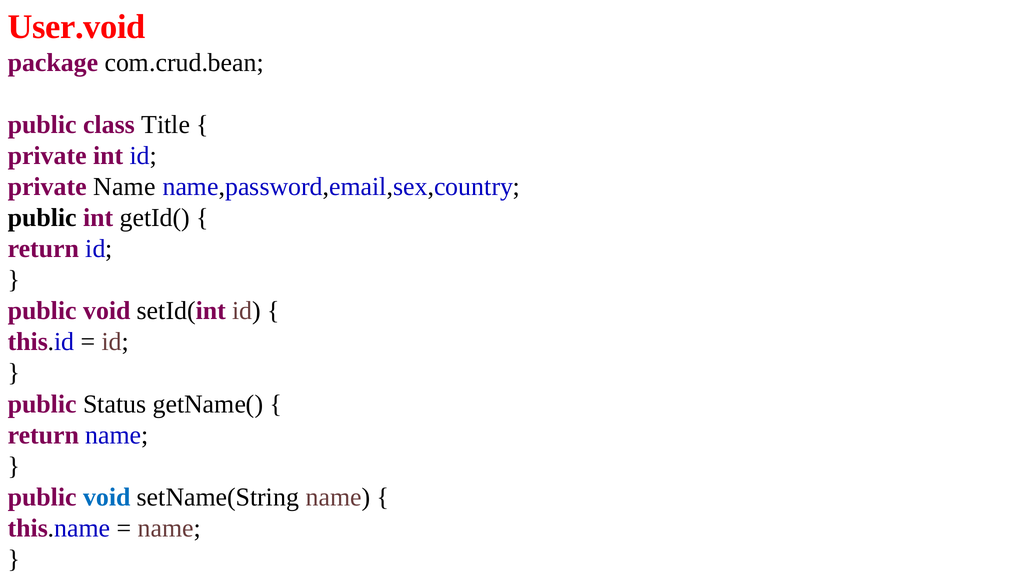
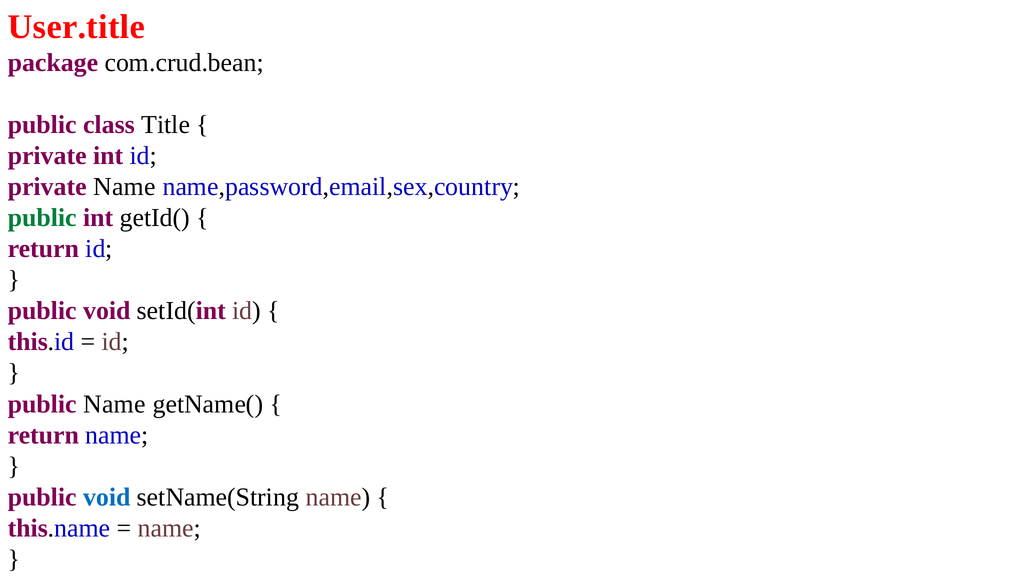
User.void: User.void -> User.title
public at (42, 218) colour: black -> green
public Status: Status -> Name
